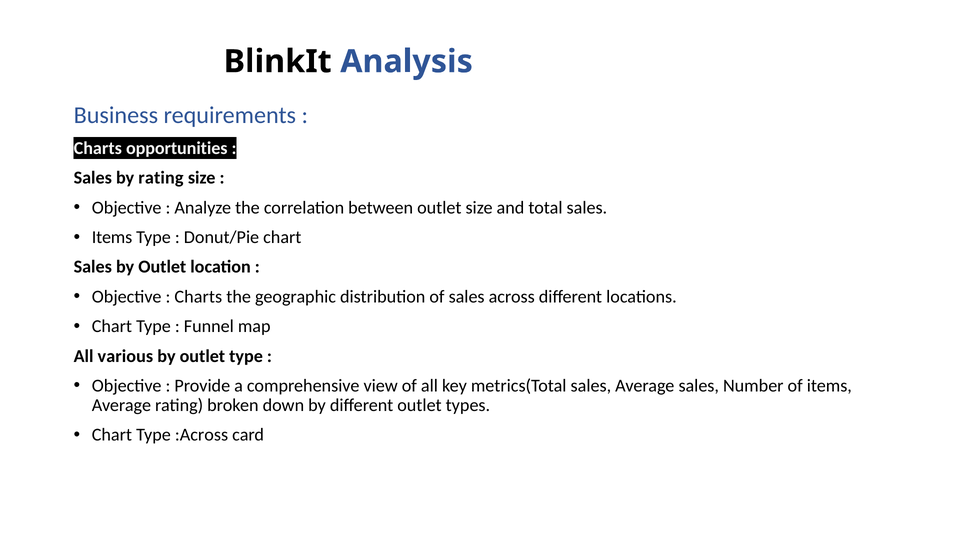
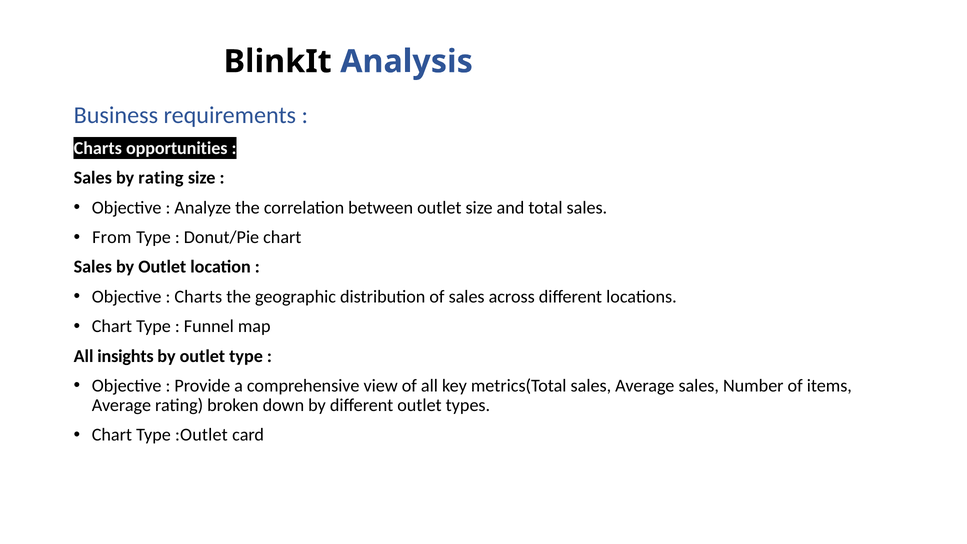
Items at (112, 237): Items -> From
various: various -> insights
:Across: :Across -> :Outlet
